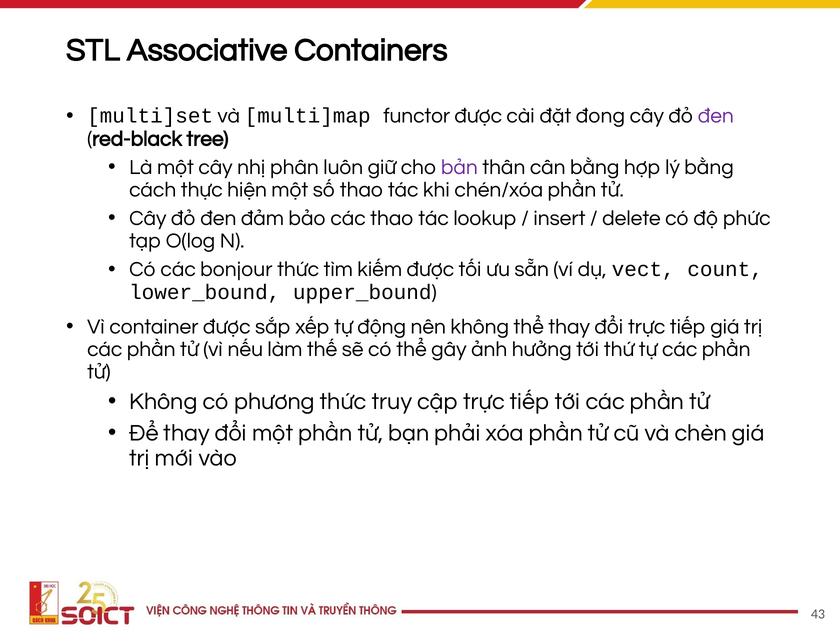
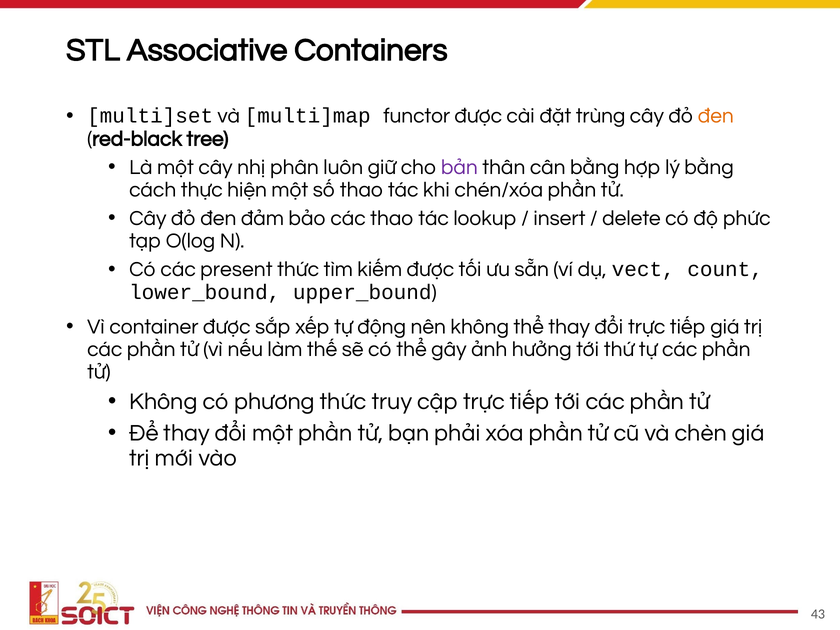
đong: đong -> trùng
đen at (716, 116) colour: purple -> orange
bonjour: bonjour -> present
